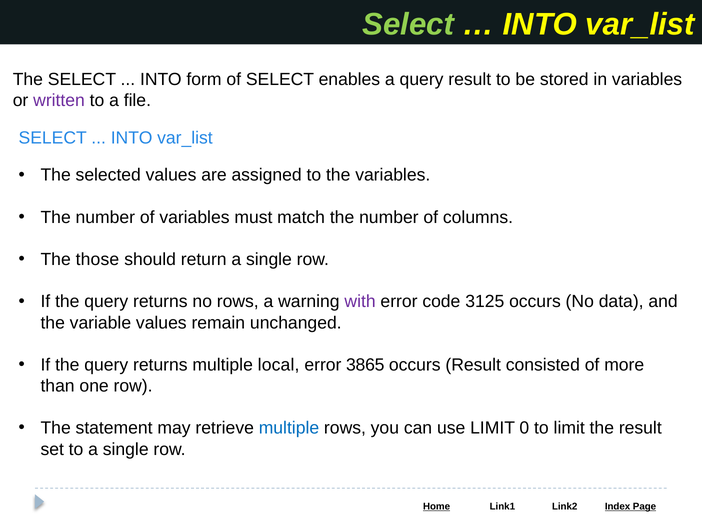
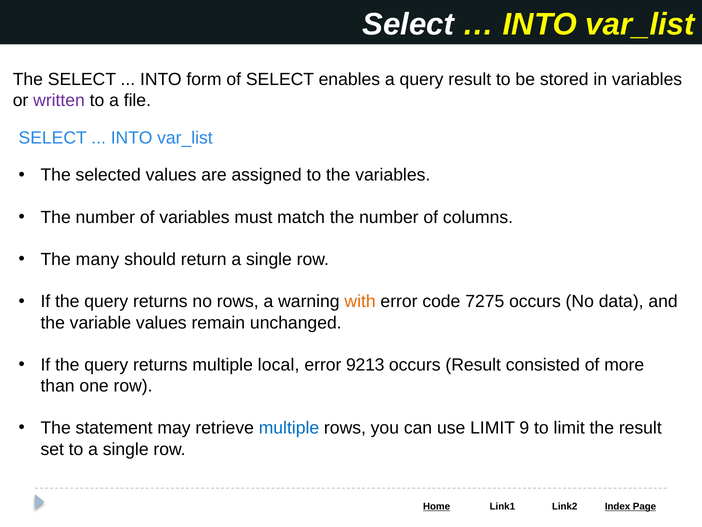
Select at (408, 24) colour: light green -> white
those: those -> many
with colour: purple -> orange
3125: 3125 -> 7275
3865: 3865 -> 9213
0: 0 -> 9
